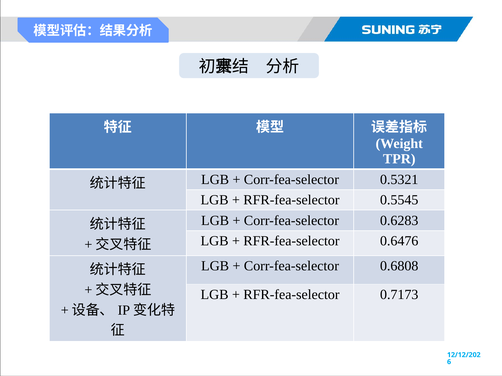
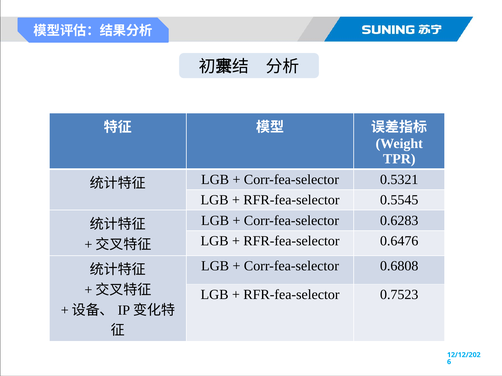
0.7173: 0.7173 -> 0.7523
